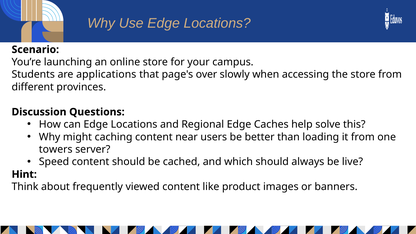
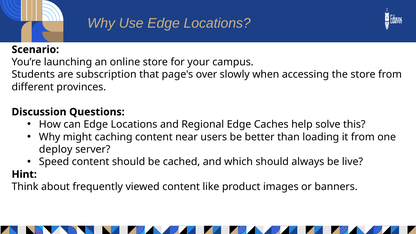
applications: applications -> subscription
towers: towers -> deploy
